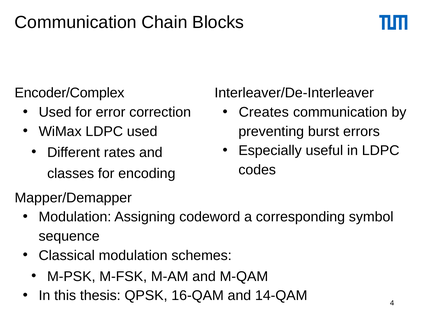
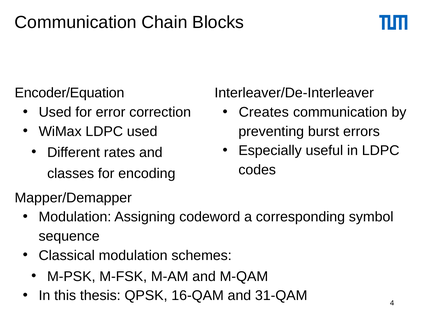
Encoder/Complex: Encoder/Complex -> Encoder/Equation
14-QAM: 14-QAM -> 31-QAM
